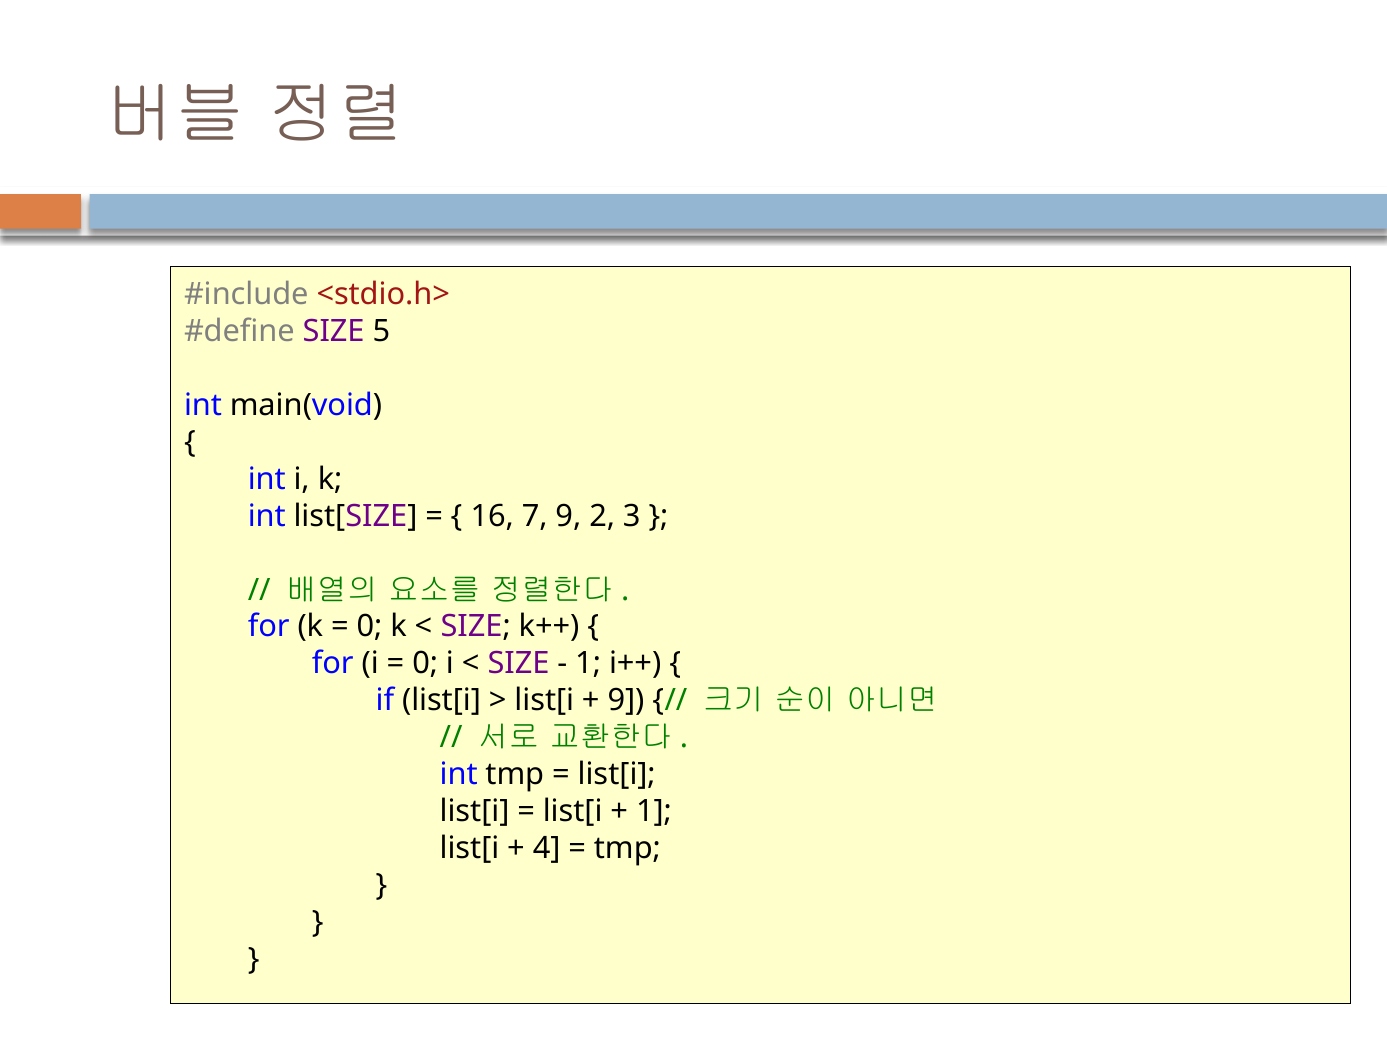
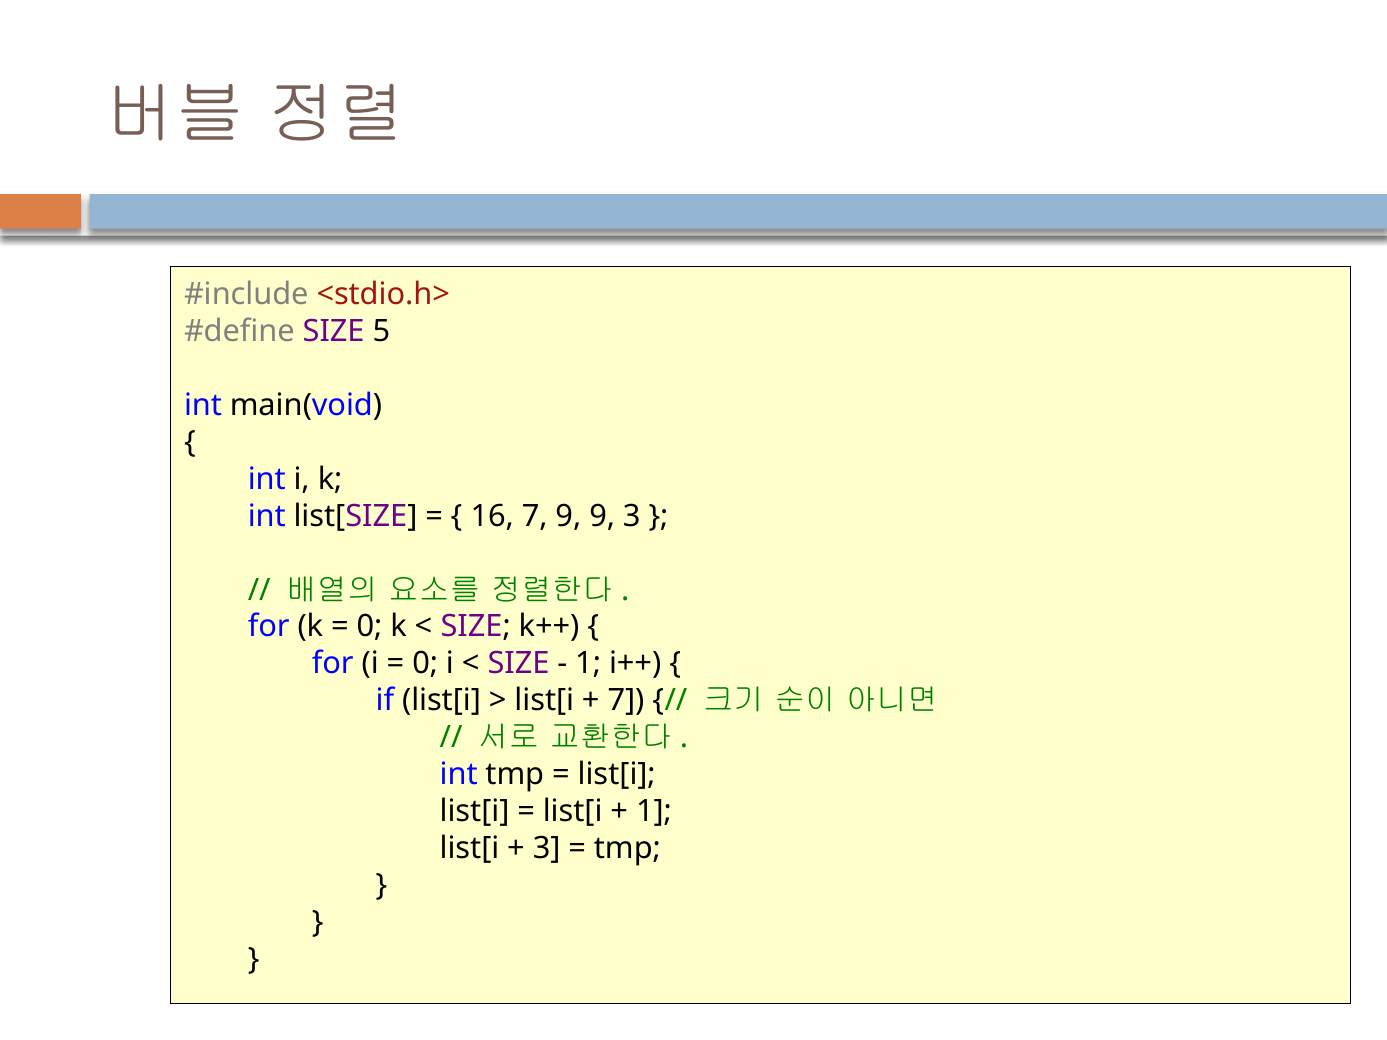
9 2: 2 -> 9
9 at (626, 701): 9 -> 7
4 at (547, 849): 4 -> 3
